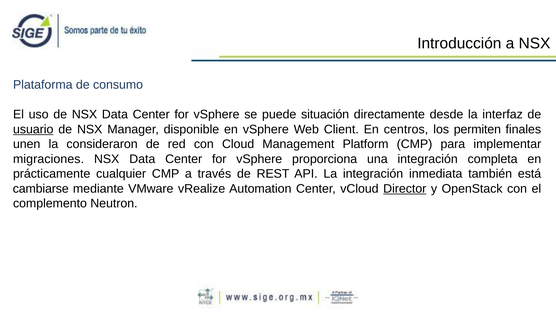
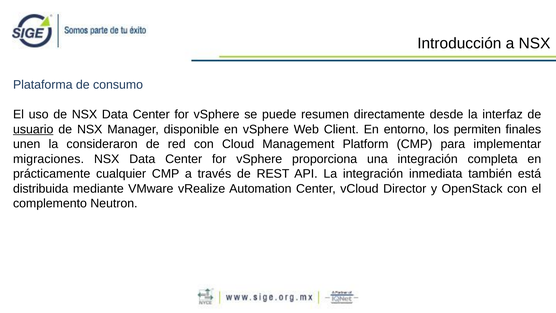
situación: situación -> resumen
centros: centros -> entorno
cambiarse: cambiarse -> distribuida
Director underline: present -> none
